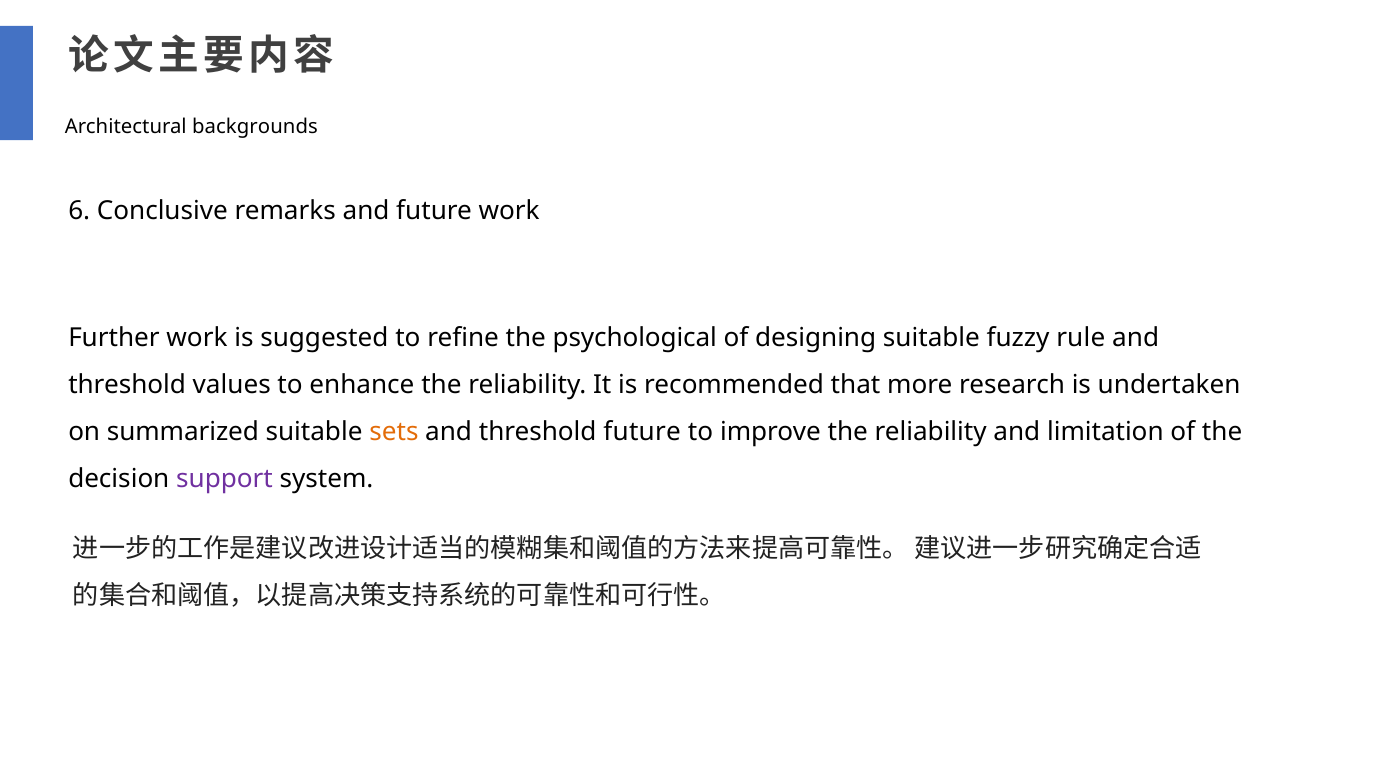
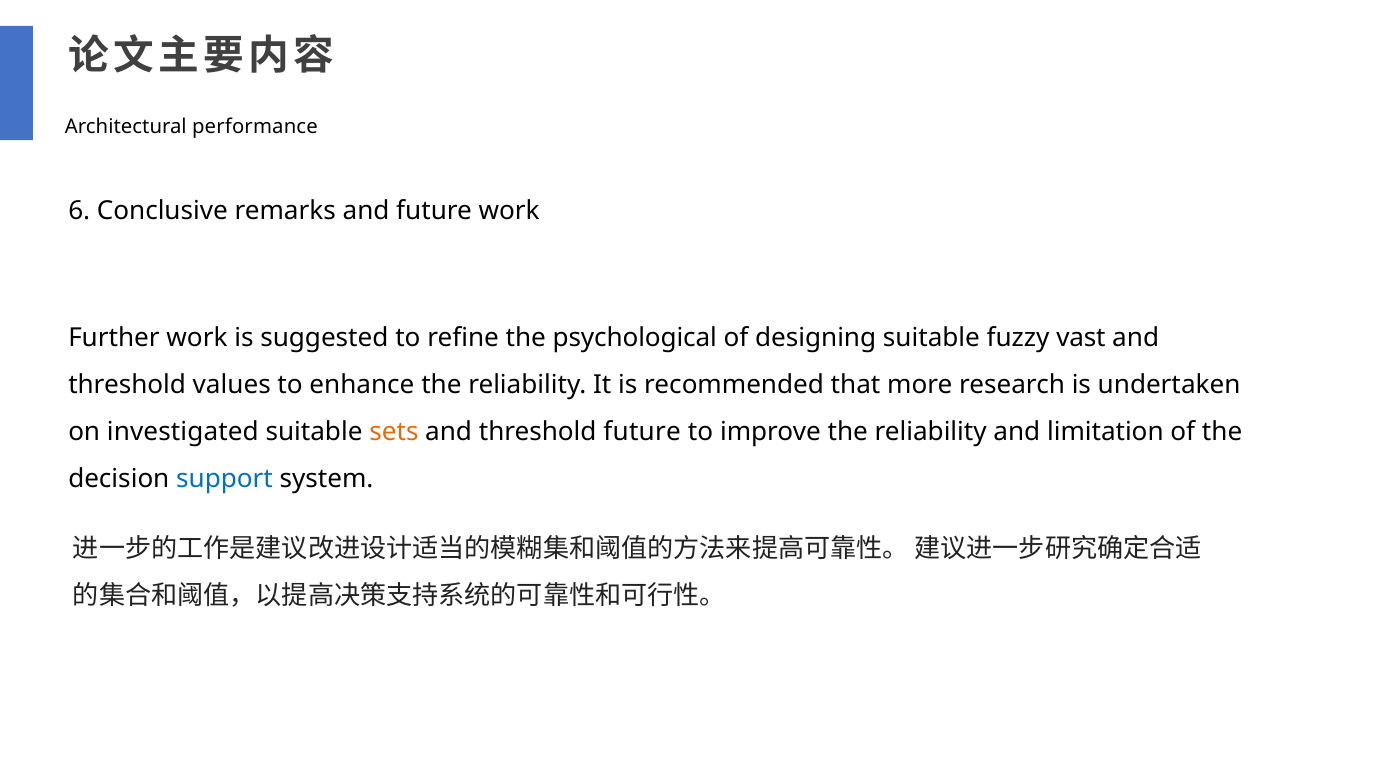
backgrounds: backgrounds -> performance
rule: rule -> vast
summarized: summarized -> investigated
support colour: purple -> blue
